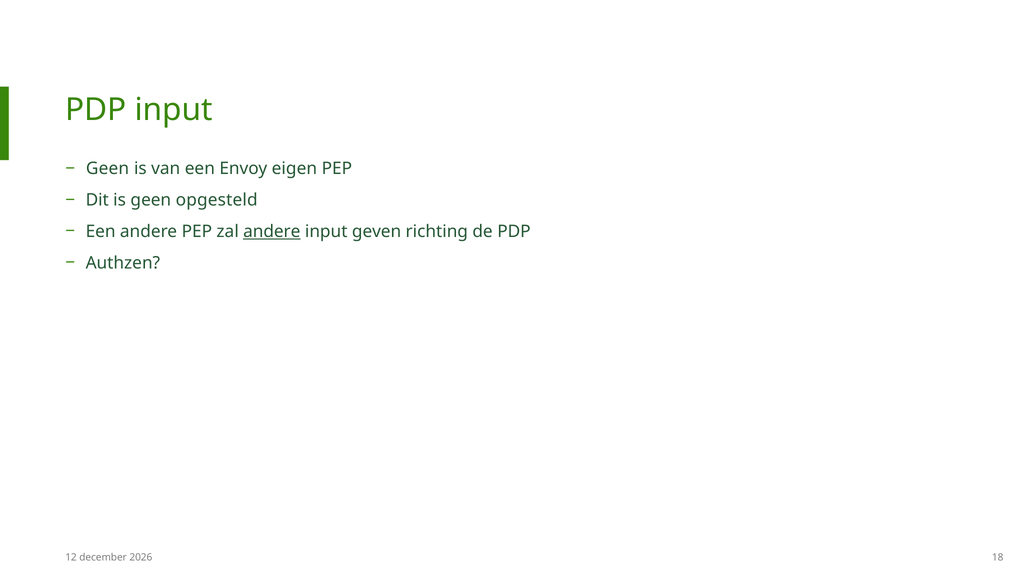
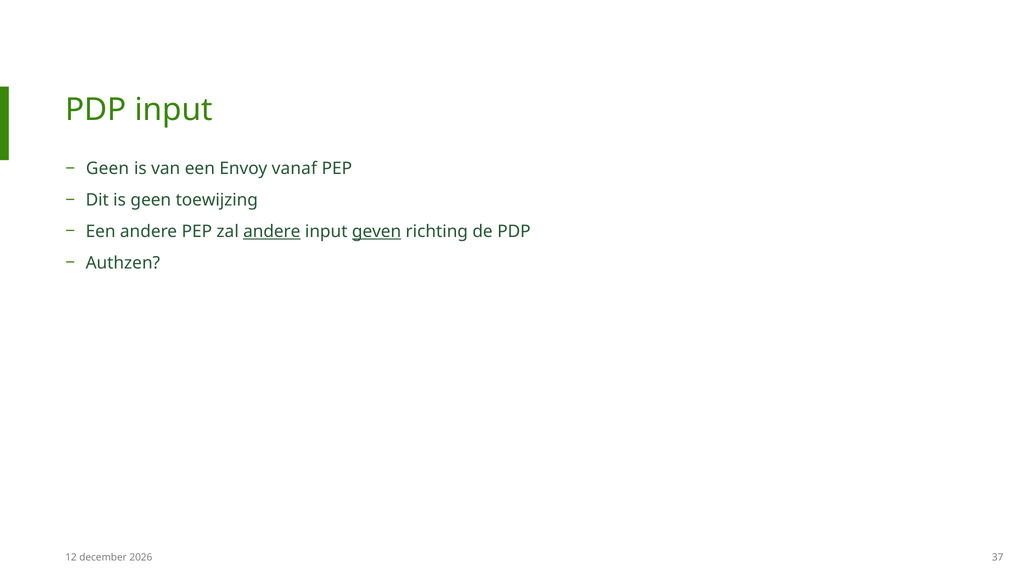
eigen: eigen -> vanaf
opgesteld: opgesteld -> toewijzing
geven underline: none -> present
18: 18 -> 37
